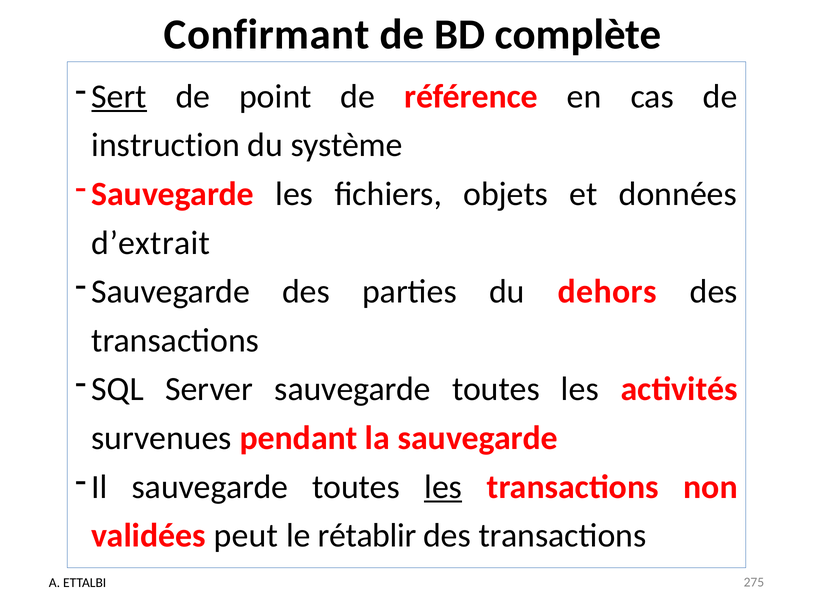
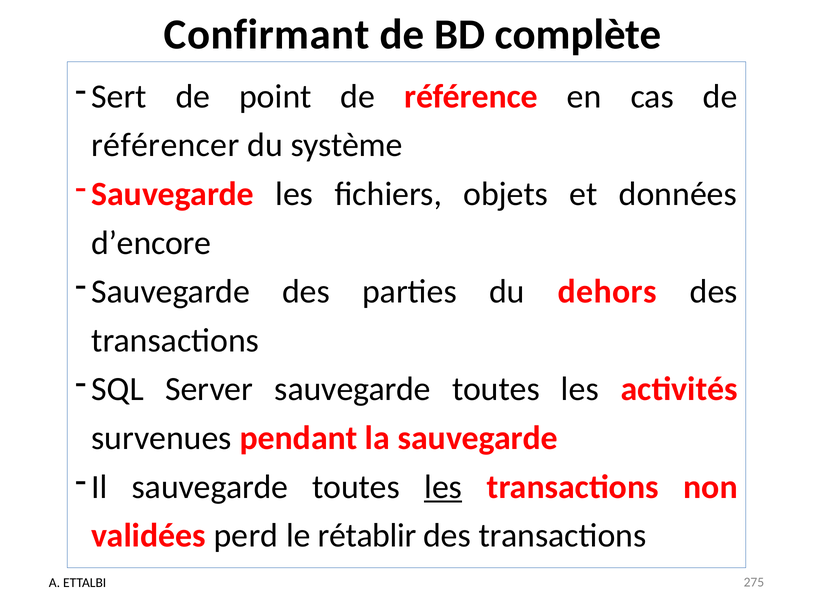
Sert underline: present -> none
instruction: instruction -> référencer
d’extrait: d’extrait -> d’encore
peut: peut -> perd
